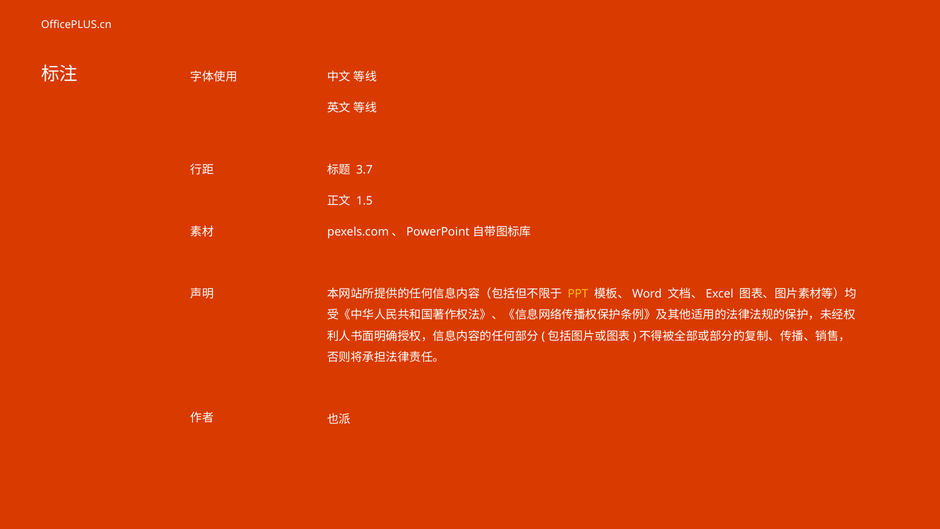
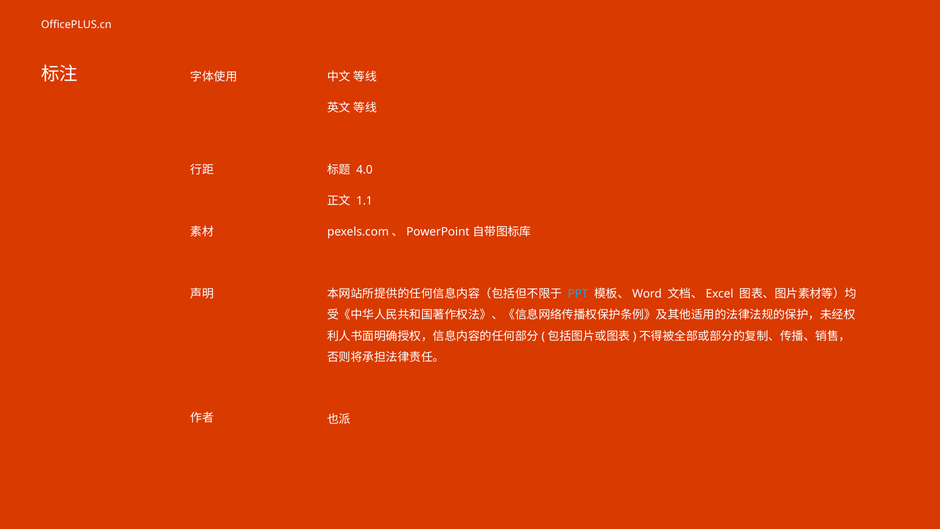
3.7: 3.7 -> 4.0
1.5: 1.5 -> 1.1
PPT colour: yellow -> light blue
